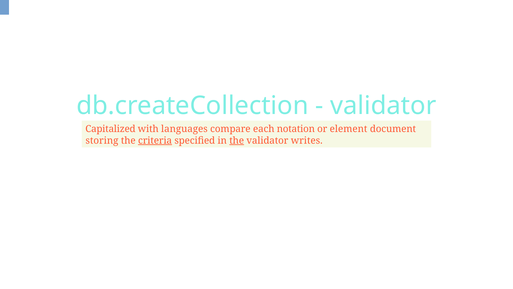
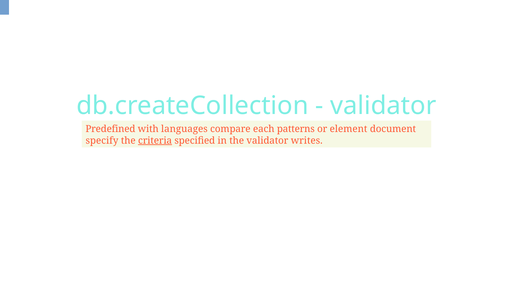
Capitalized: Capitalized -> Predefined
notation: notation -> patterns
storing: storing -> specify
the at (237, 140) underline: present -> none
